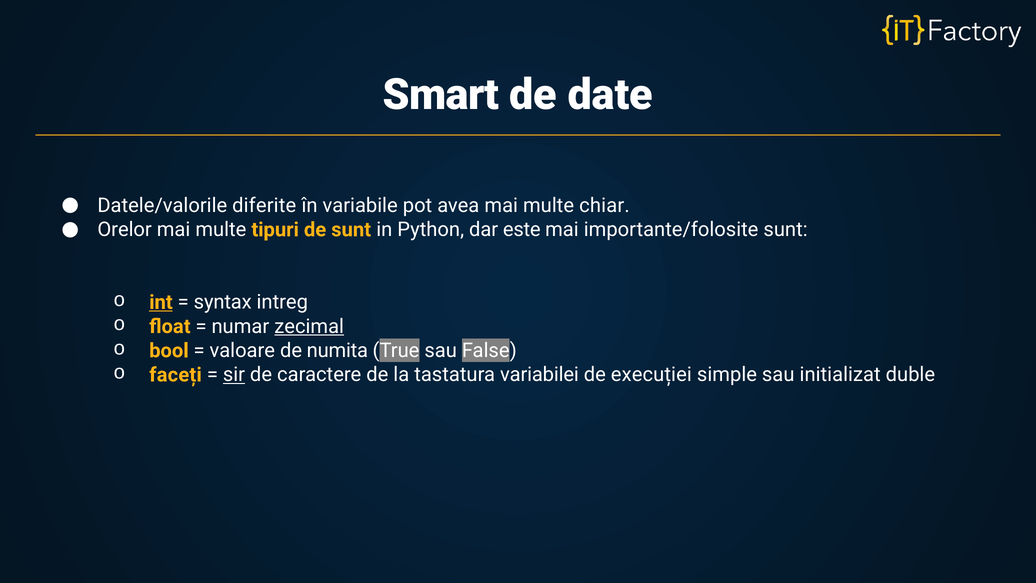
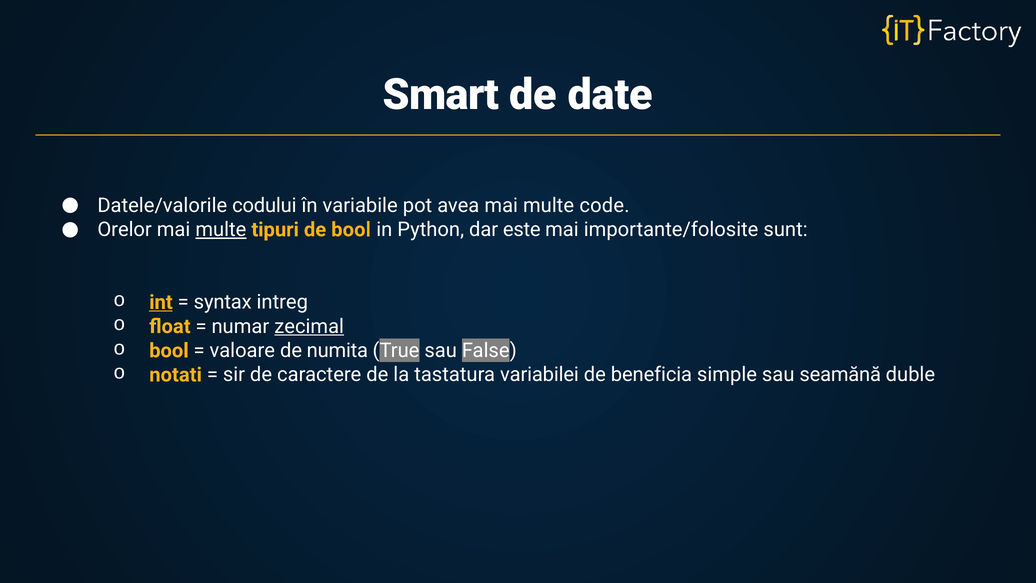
diferite: diferite -> codului
chiar: chiar -> code
multe at (221, 230) underline: none -> present
de sunt: sunt -> bool
faceți: faceți -> notati
sir underline: present -> none
execuției: execuției -> beneficia
initializat: initializat -> seamănă
